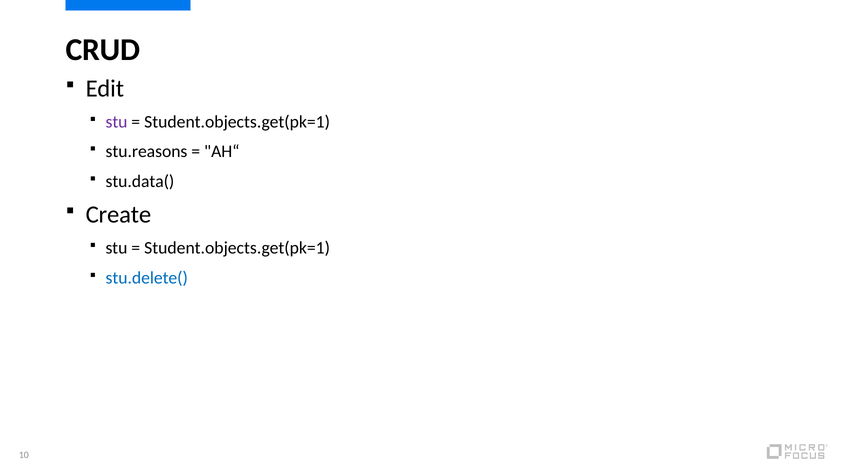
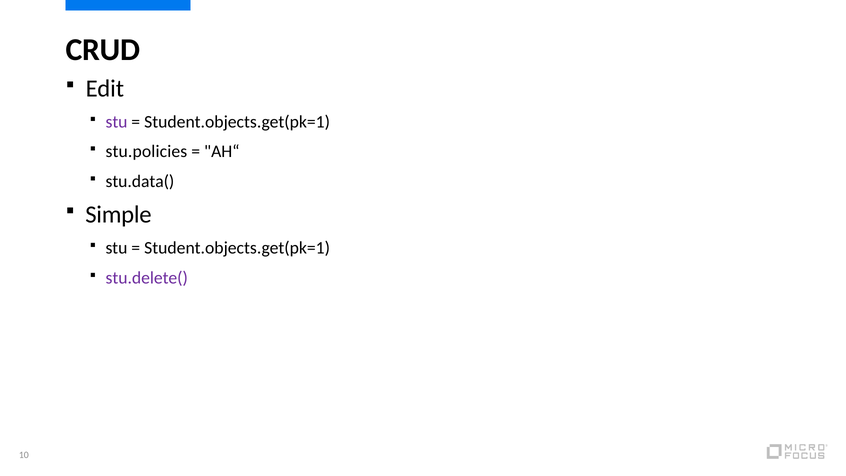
stu.reasons: stu.reasons -> stu.policies
Create: Create -> Simple
stu.delete( colour: blue -> purple
